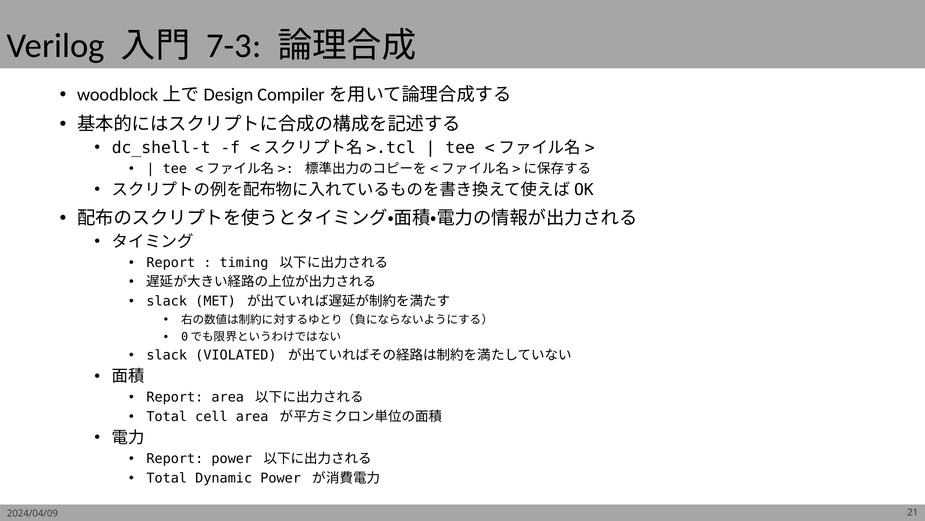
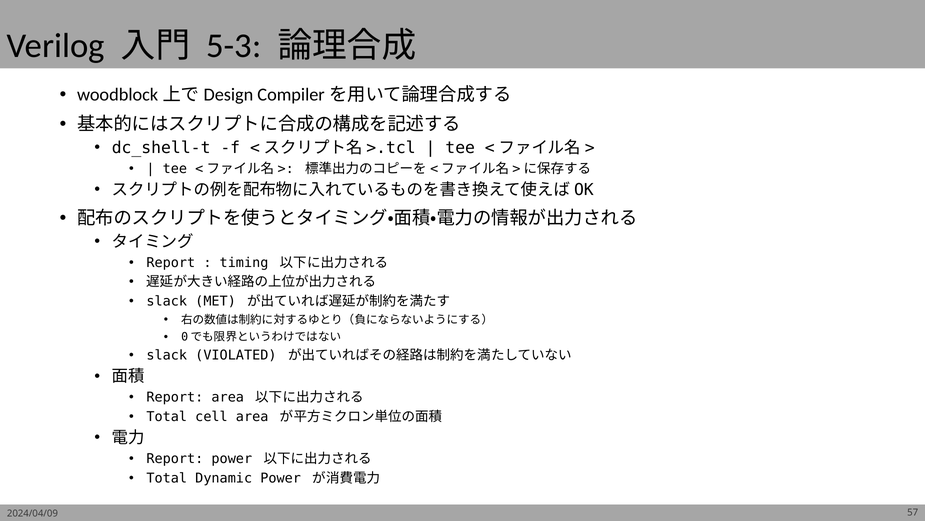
7-3: 7-3 -> 5-3
21: 21 -> 57
